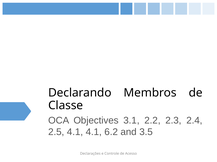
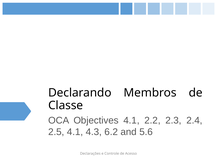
Objectives 3.1: 3.1 -> 4.1
4.1 4.1: 4.1 -> 4.3
3.5: 3.5 -> 5.6
